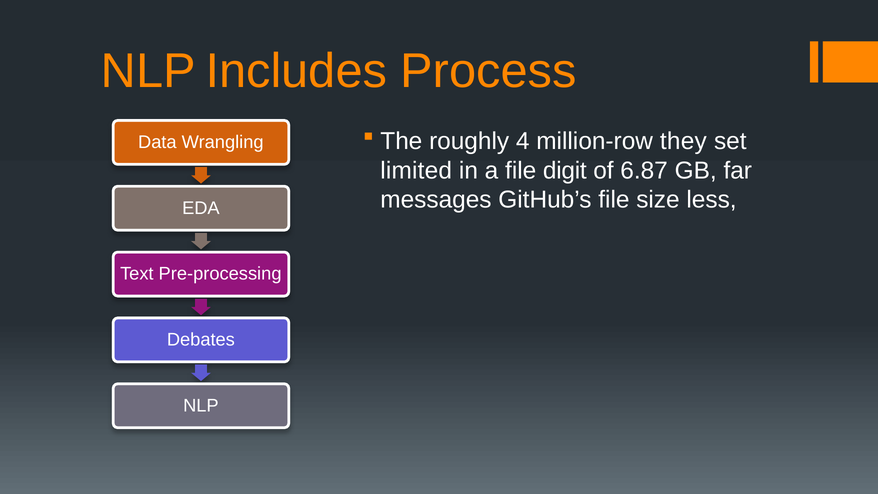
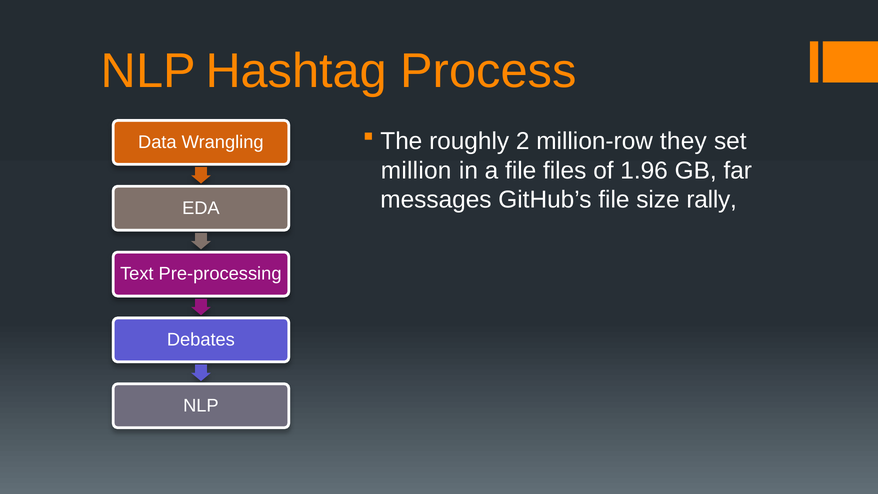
Includes: Includes -> Hashtag
4: 4 -> 2
limited: limited -> million
digit: digit -> files
6.87: 6.87 -> 1.96
less: less -> rally
